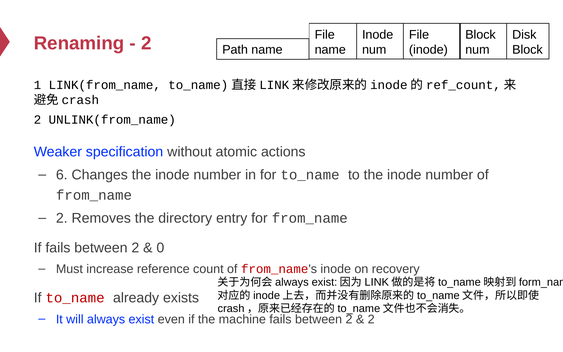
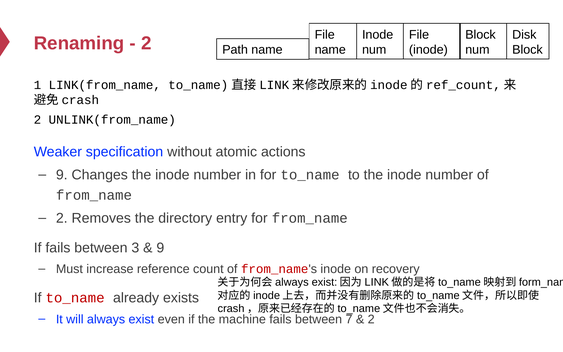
6 at (62, 175): 6 -> 9
If fails between 2: 2 -> 3
0 at (160, 248): 0 -> 9
machine fails between 2: 2 -> 7
